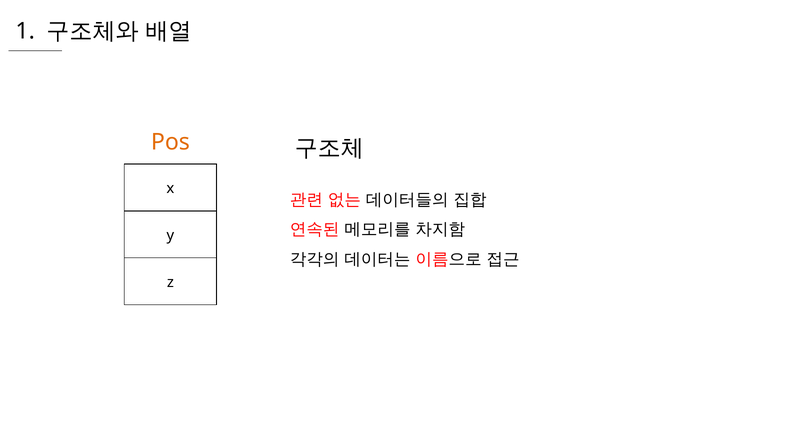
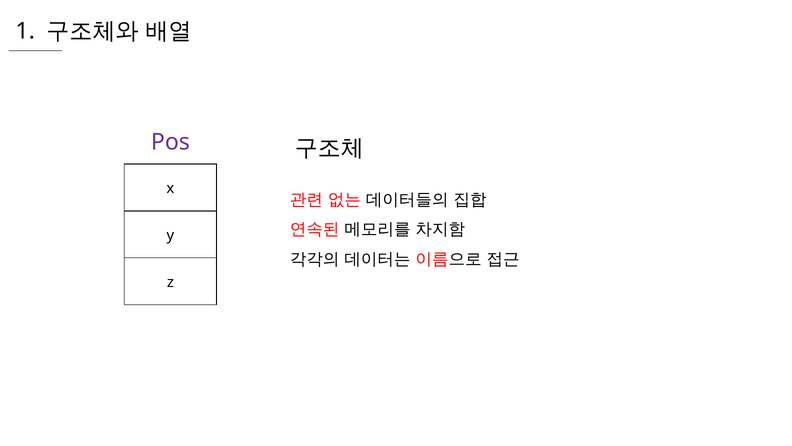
Pos colour: orange -> purple
